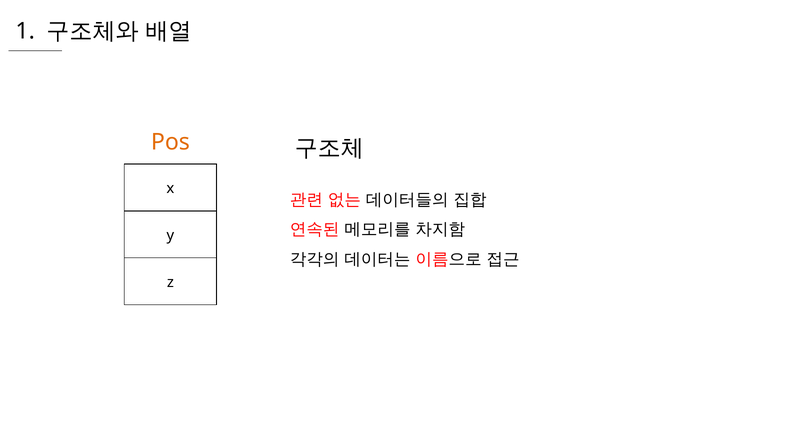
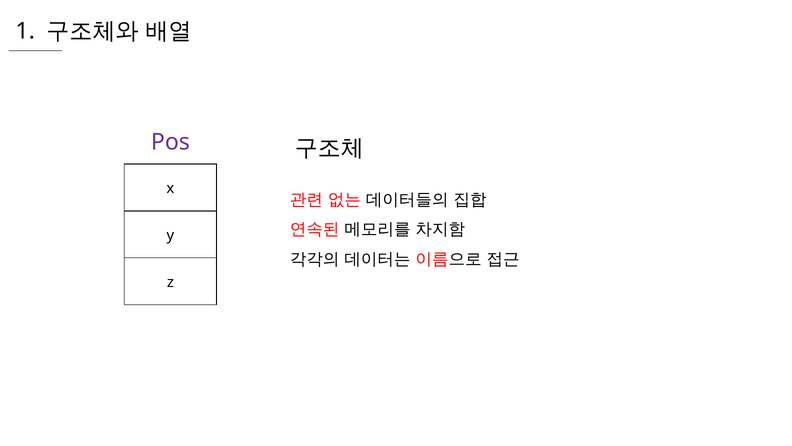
Pos colour: orange -> purple
